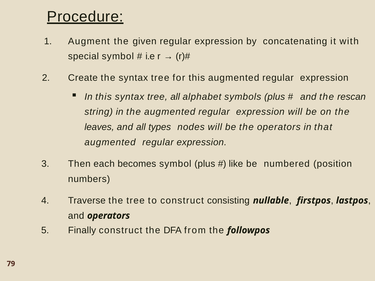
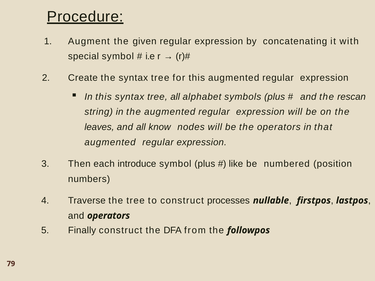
types: types -> know
becomes: becomes -> introduce
consisting: consisting -> processes
